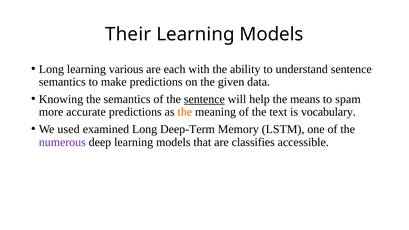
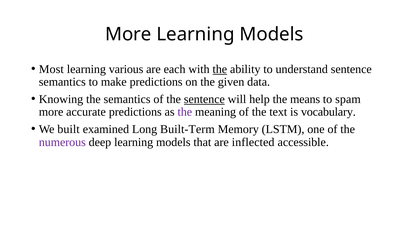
Their at (128, 34): Their -> More
Long at (51, 69): Long -> Most
the at (220, 69) underline: none -> present
the at (185, 112) colour: orange -> purple
used: used -> built
Deep-Term: Deep-Term -> Built-Term
classifies: classifies -> inflected
